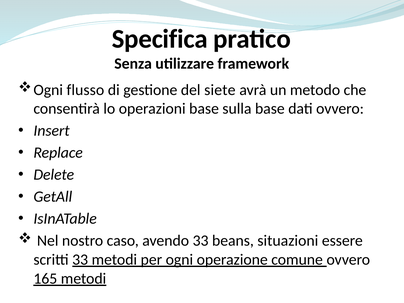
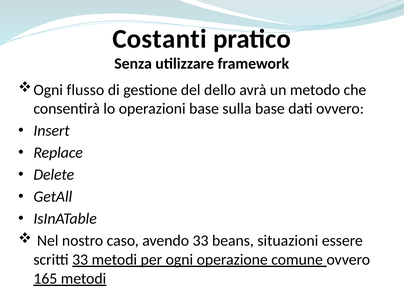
Specifica: Specifica -> Costanti
siete: siete -> dello
